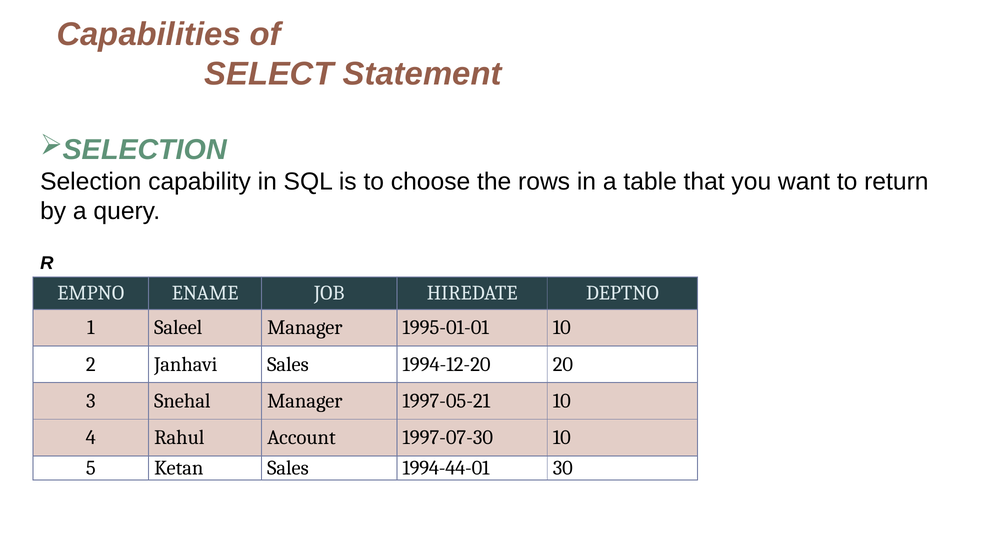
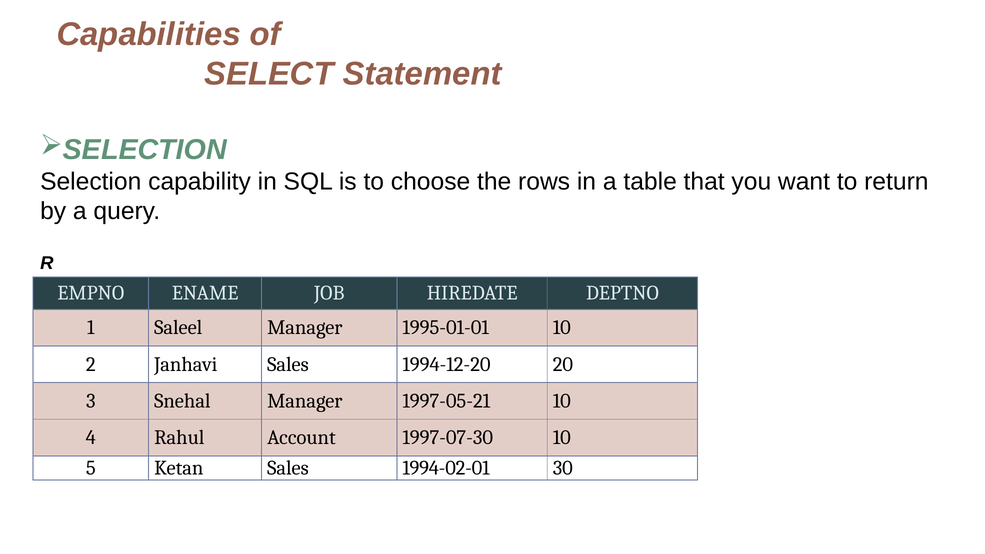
1994-44-01: 1994-44-01 -> 1994-02-01
